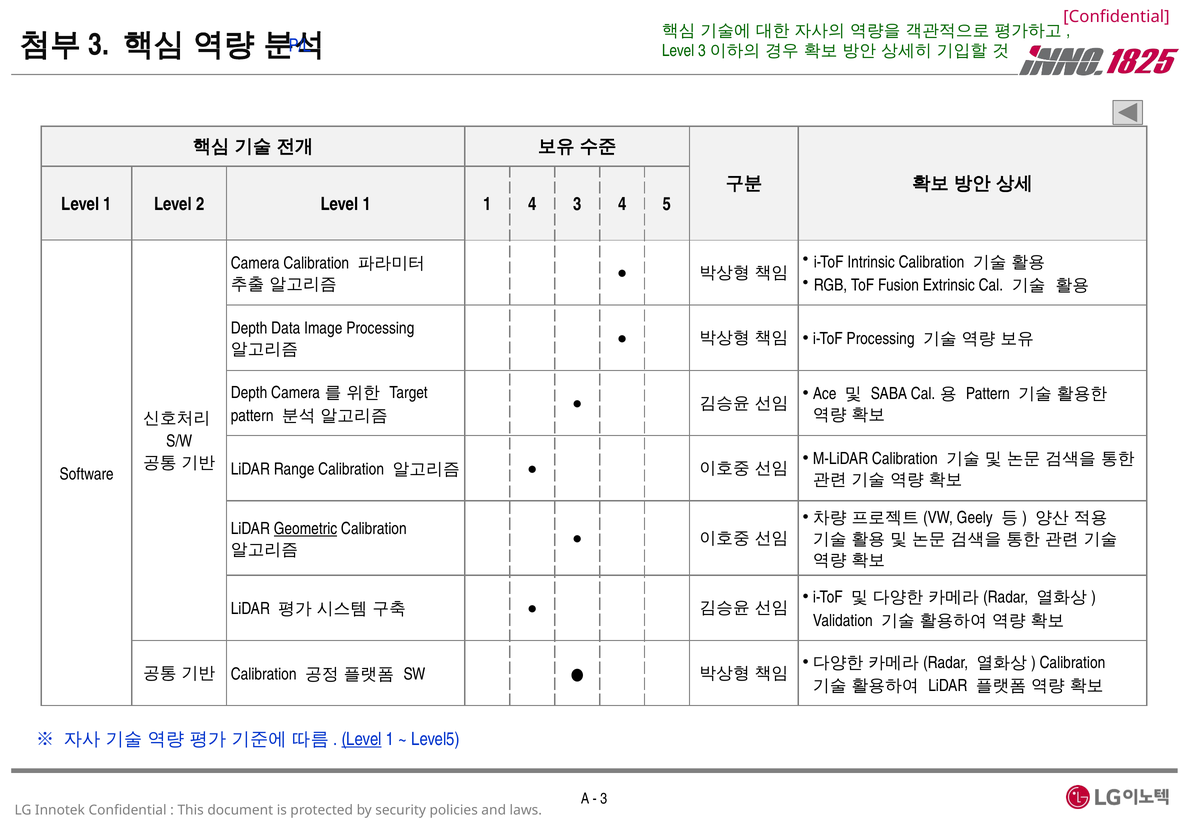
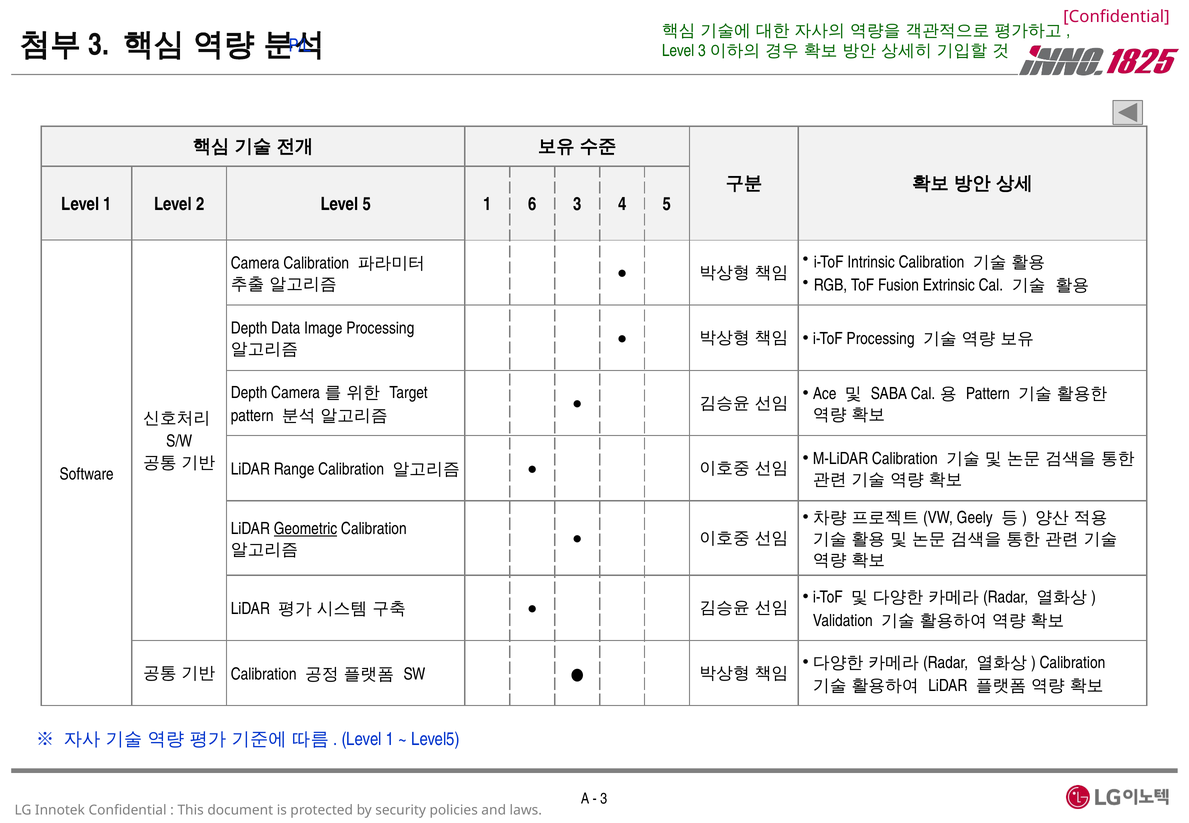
2 Level 1: 1 -> 5
1 4: 4 -> 6
Level at (362, 739) underline: present -> none
